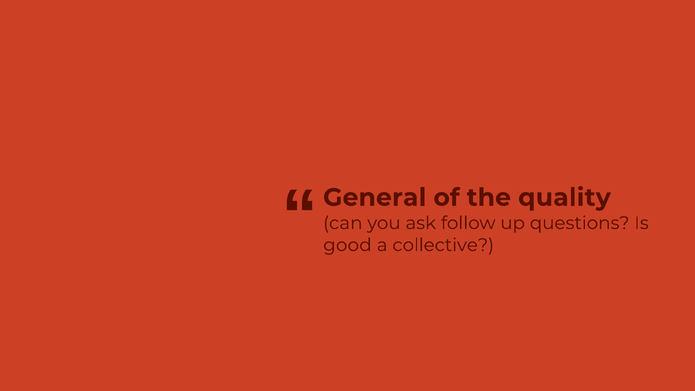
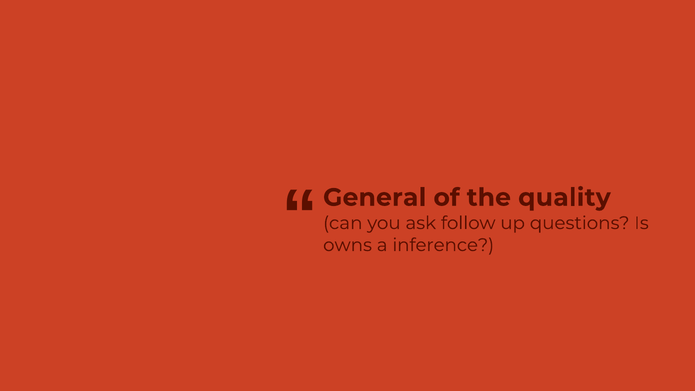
good: good -> owns
collective: collective -> inference
